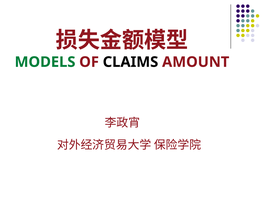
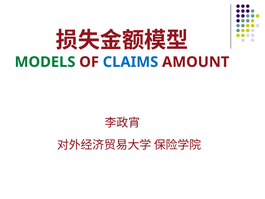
CLAIMS colour: black -> blue
